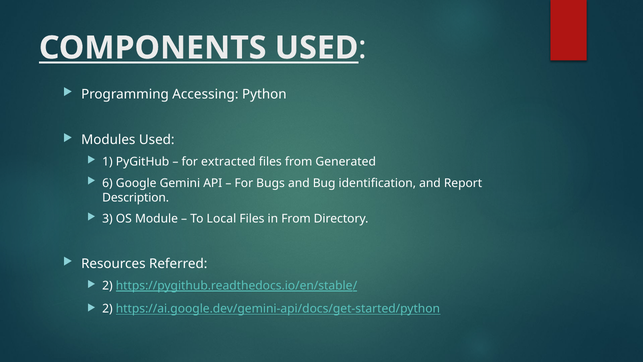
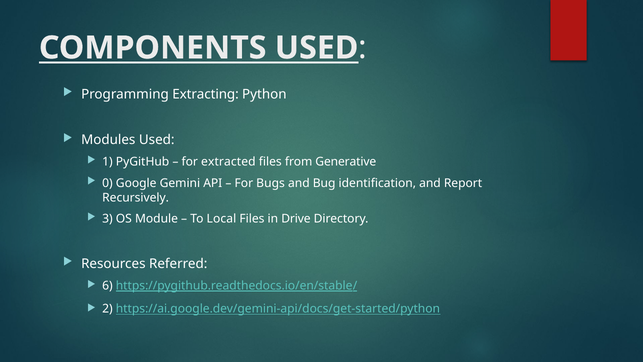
Accessing: Accessing -> Extracting
Generated: Generated -> Generative
6: 6 -> 0
Description: Description -> Recursively
in From: From -> Drive
2 at (107, 285): 2 -> 6
